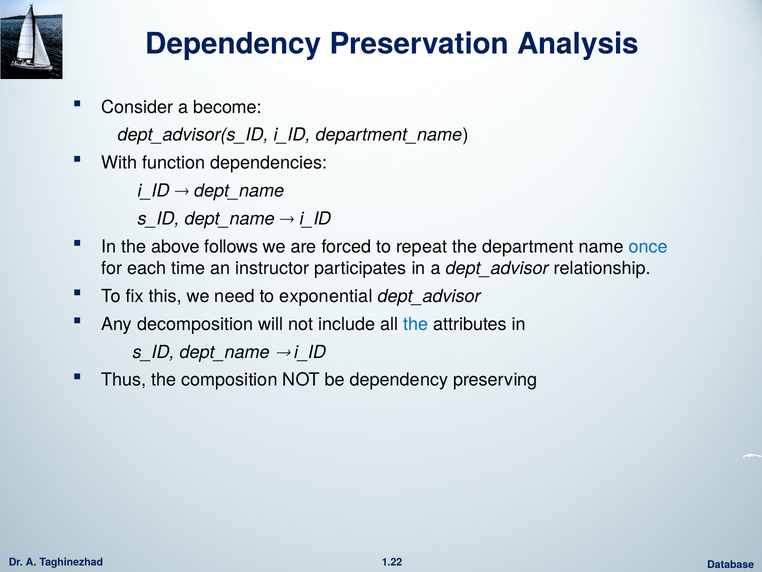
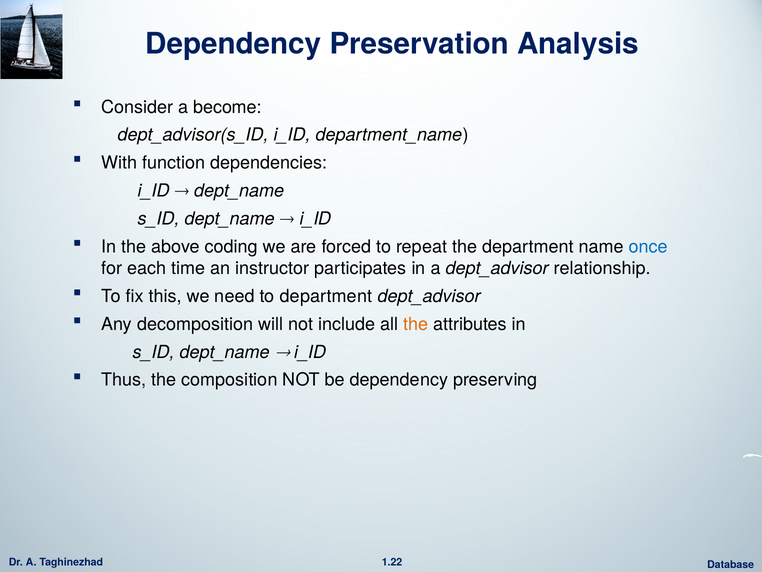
follows: follows -> coding
to exponential: exponential -> department
the at (416, 324) colour: blue -> orange
